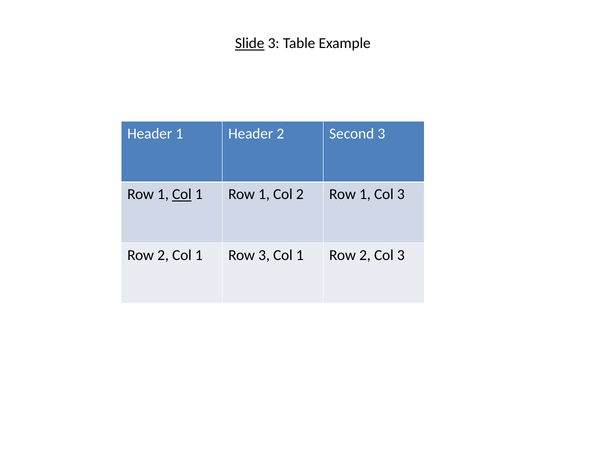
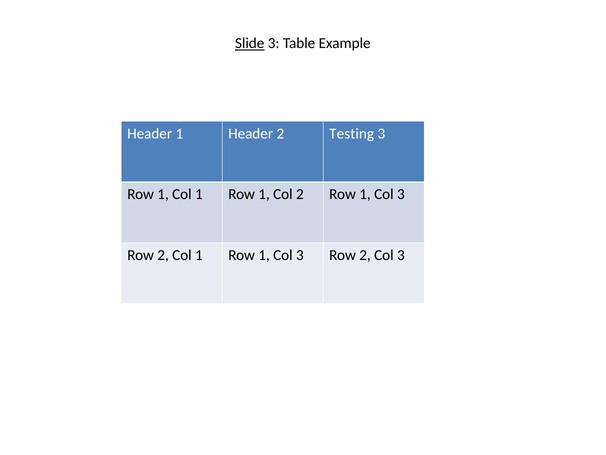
Second: Second -> Testing
Col at (182, 194) underline: present -> none
3 at (264, 255): 3 -> 1
1 at (300, 255): 1 -> 3
